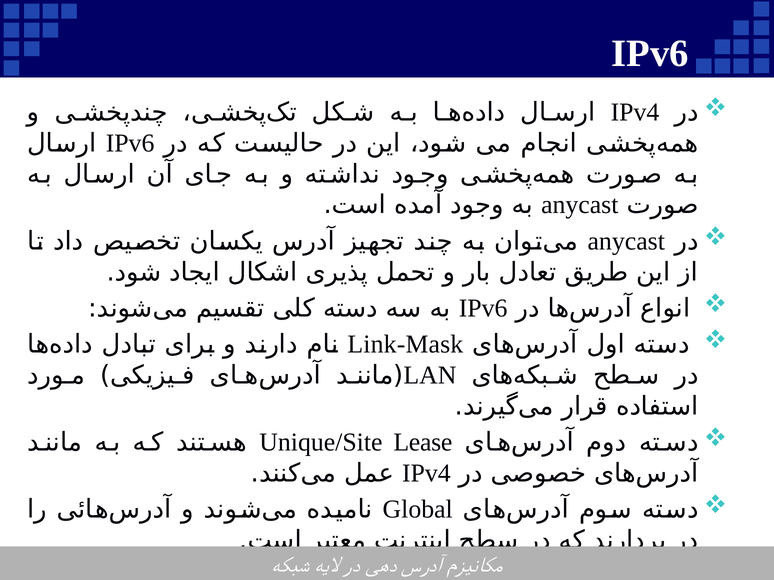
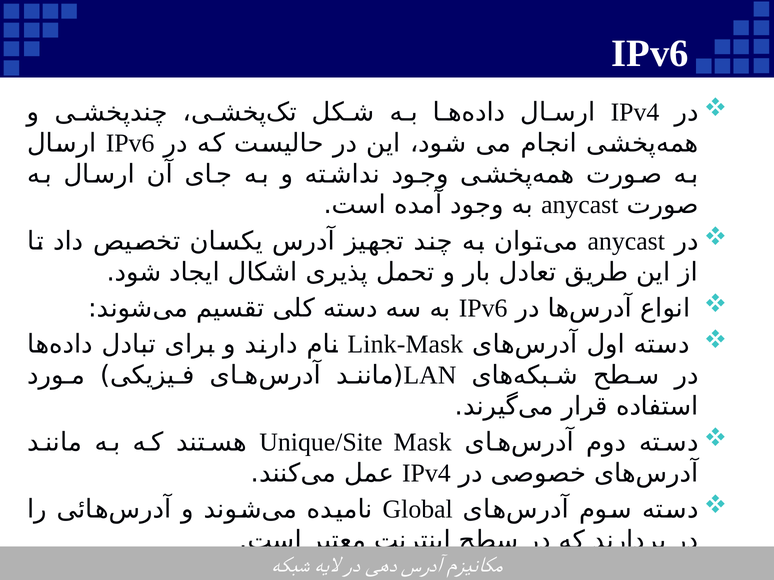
Lease: Lease -> Mask
